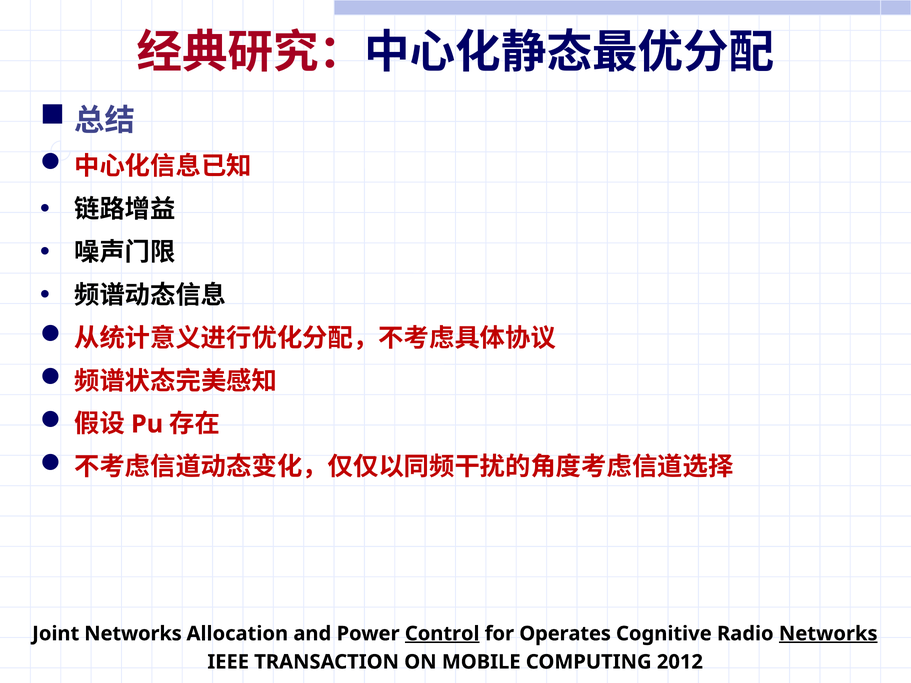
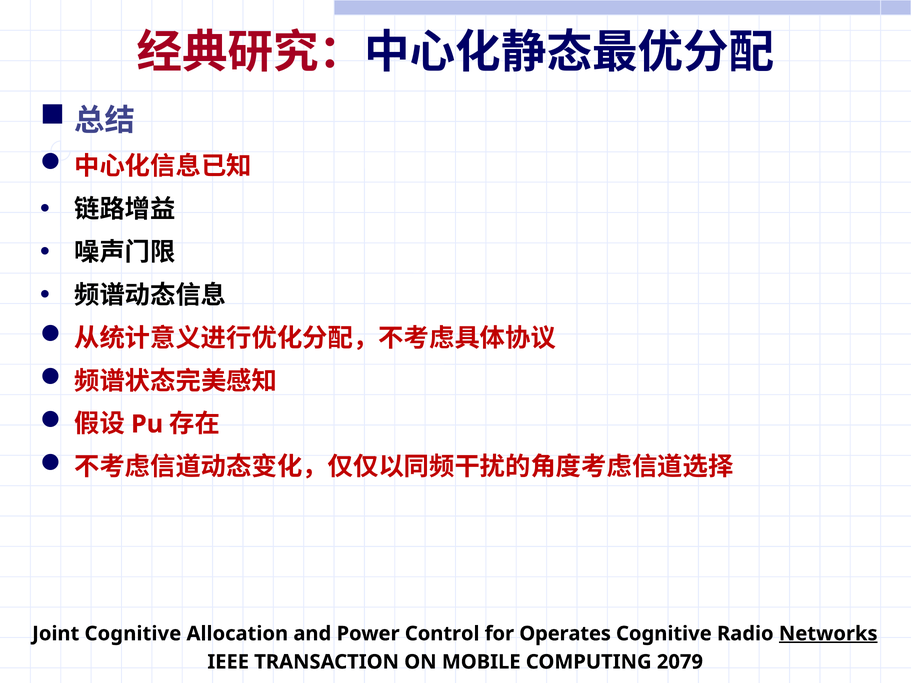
Joint Networks: Networks -> Cognitive
Control underline: present -> none
2012: 2012 -> 2079
